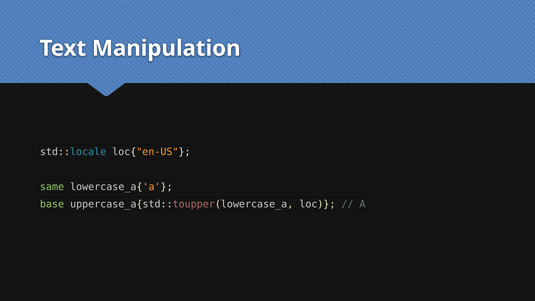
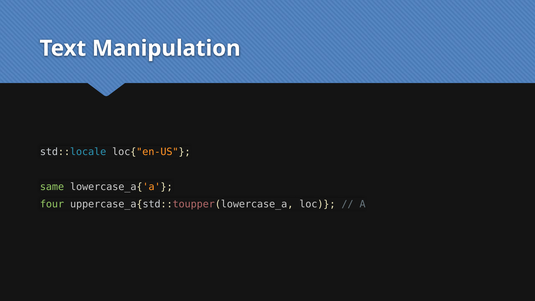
base: base -> four
